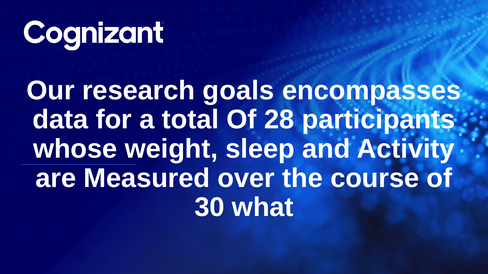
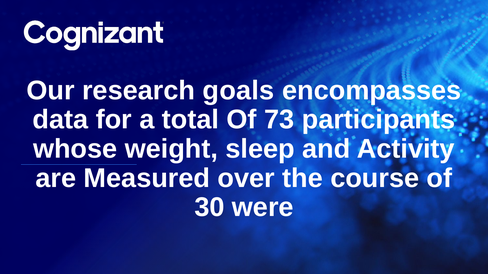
28: 28 -> 73
what: what -> were
